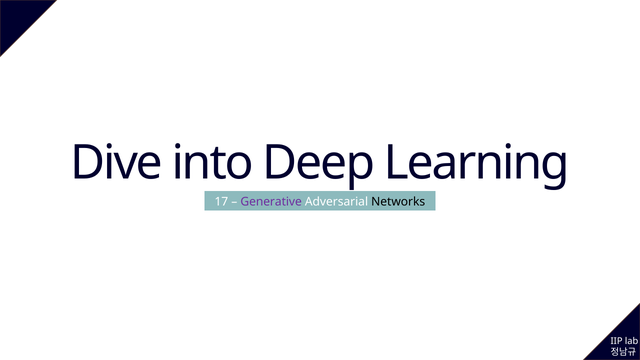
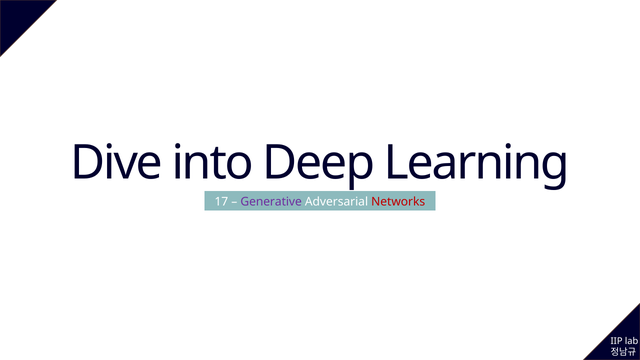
Networks colour: black -> red
